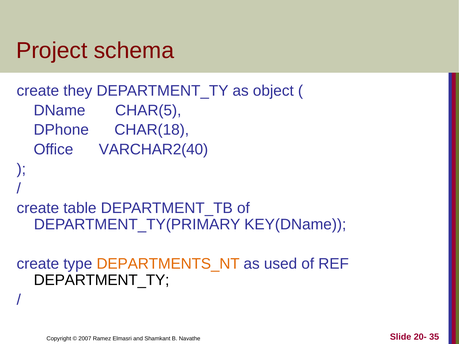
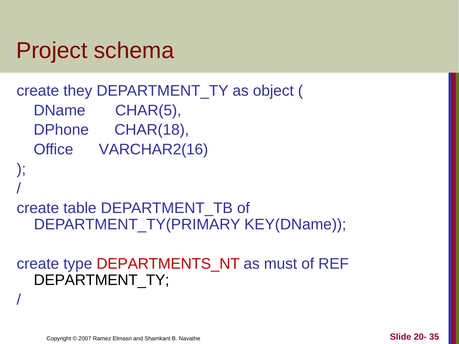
VARCHAR2(40: VARCHAR2(40 -> VARCHAR2(16
DEPARTMENTS_NT colour: orange -> red
used: used -> must
